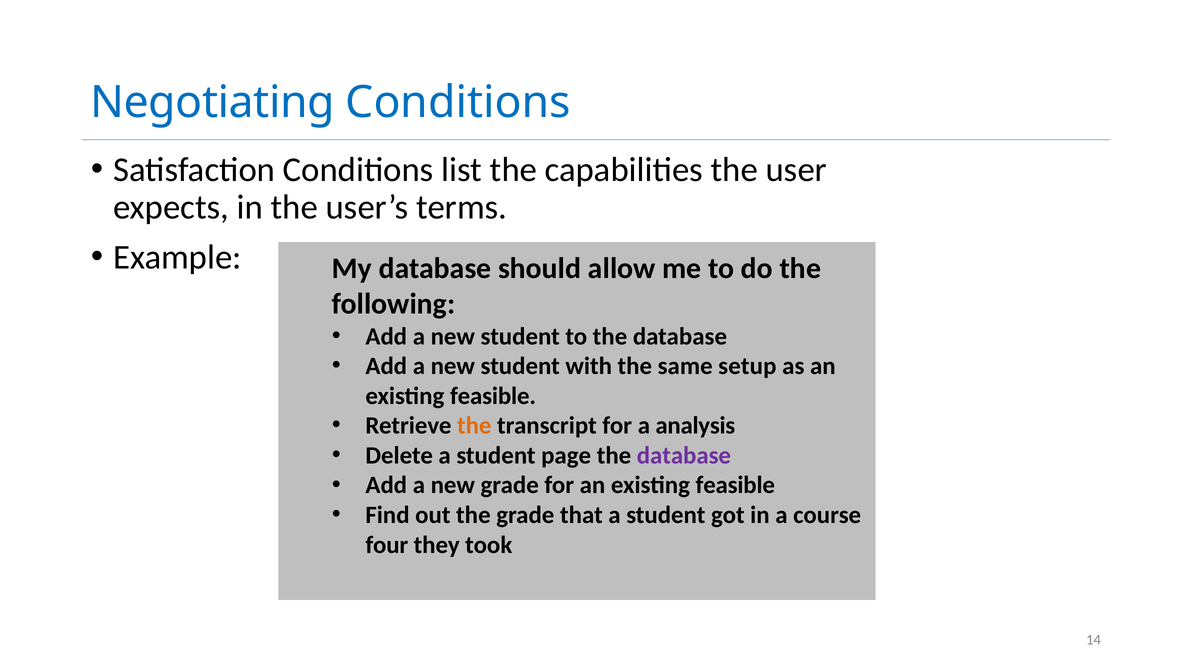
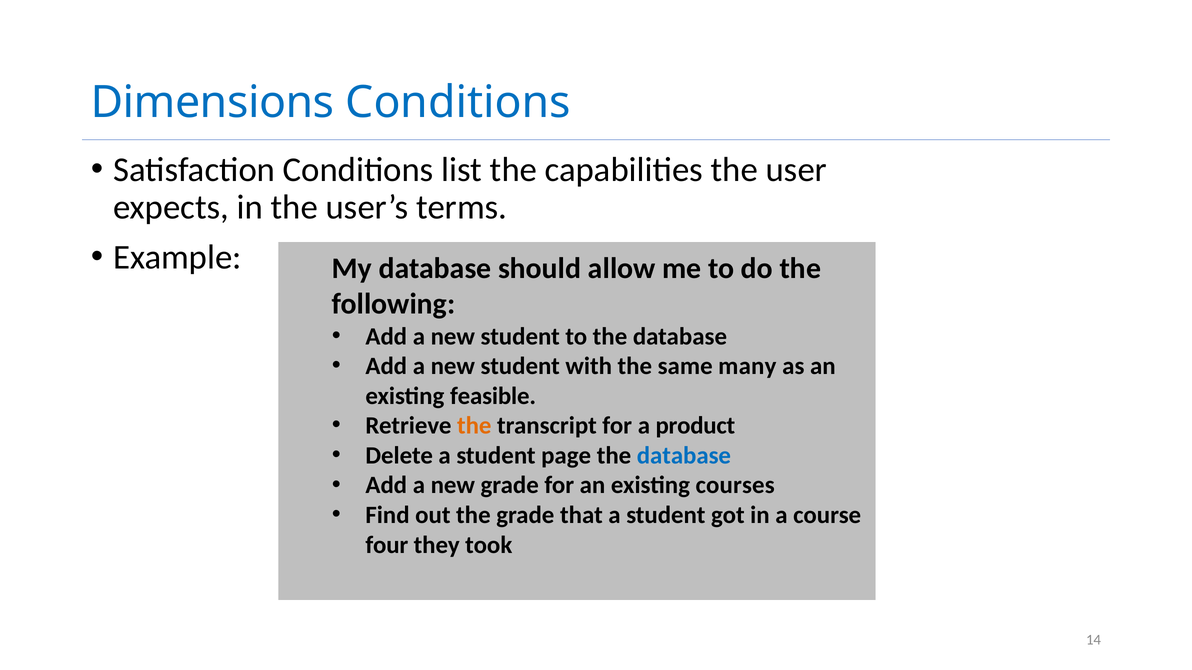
Negotiating: Negotiating -> Dimensions
setup: setup -> many
analysis: analysis -> product
database at (684, 456) colour: purple -> blue
for an existing feasible: feasible -> courses
